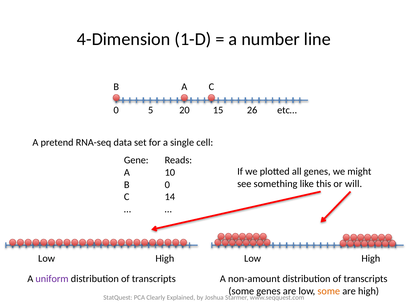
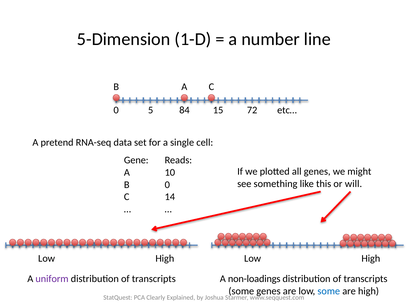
4-Dimension: 4-Dimension -> 5-Dimension
20: 20 -> 84
26: 26 -> 72
non-amount: non-amount -> non-loadings
some at (329, 291) colour: orange -> blue
